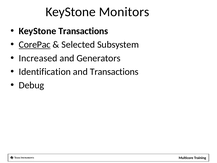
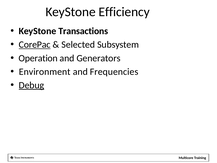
Monitors: Monitors -> Efficiency
Increased: Increased -> Operation
Identification: Identification -> Environment
and Transactions: Transactions -> Frequencies
Debug underline: none -> present
